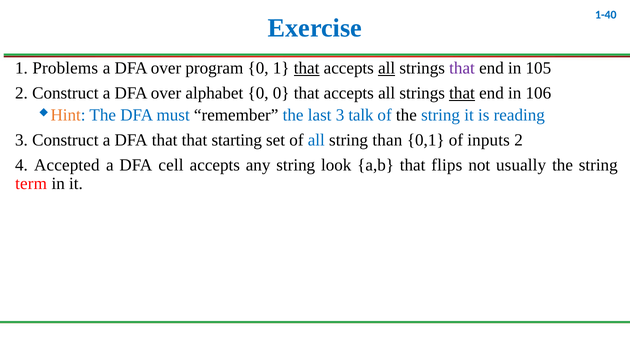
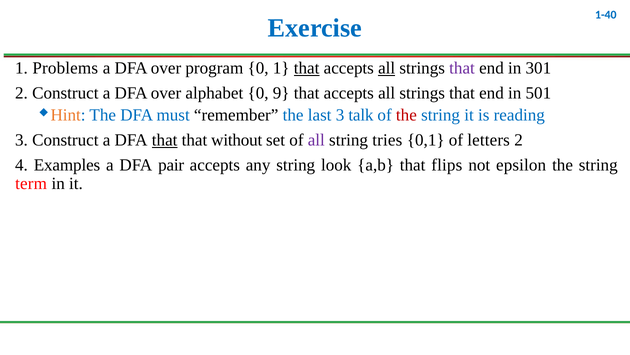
105: 105 -> 301
0 0: 0 -> 9
that at (462, 93) underline: present -> none
106: 106 -> 501
the at (406, 115) colour: black -> red
that at (165, 140) underline: none -> present
starting: starting -> without
all at (316, 140) colour: blue -> purple
than: than -> tries
inputs: inputs -> letters
Accepted: Accepted -> Examples
cell: cell -> pair
usually: usually -> epsilon
